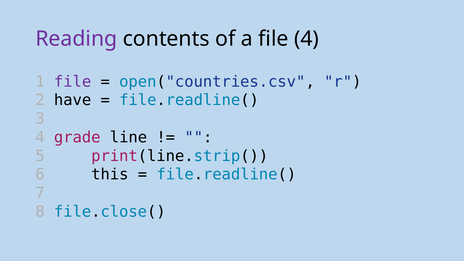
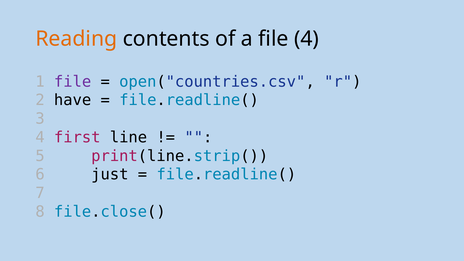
Reading colour: purple -> orange
grade: grade -> first
this: this -> just
